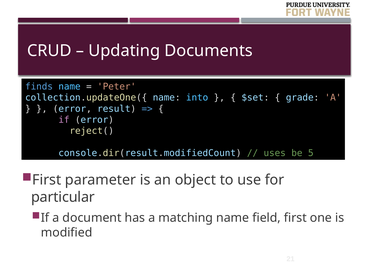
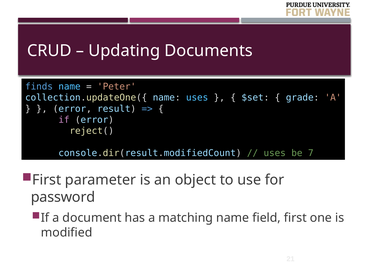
name into: into -> uses
5: 5 -> 7
particular: particular -> password
